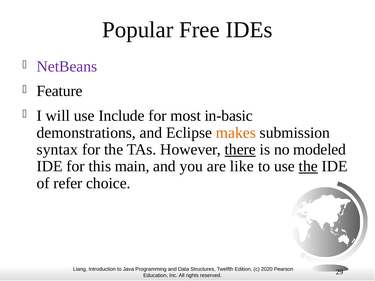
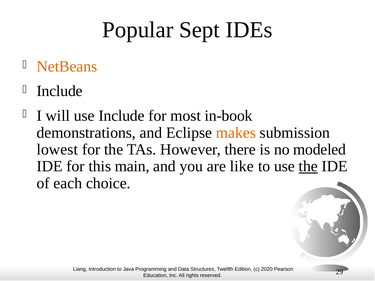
Free: Free -> Sept
NetBeans colour: purple -> orange
Feature at (60, 91): Feature -> Include
in-basic: in-basic -> in-book
syntax: syntax -> lowest
there underline: present -> none
refer: refer -> each
